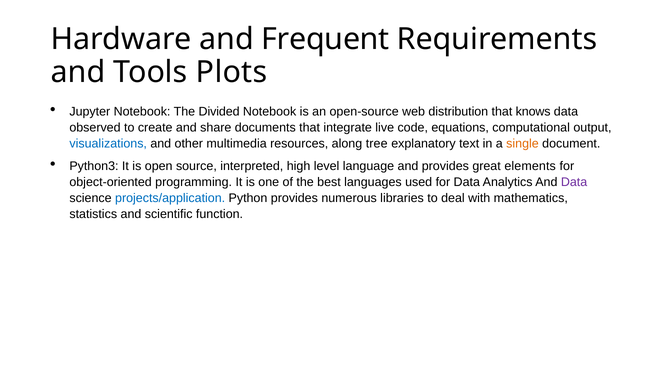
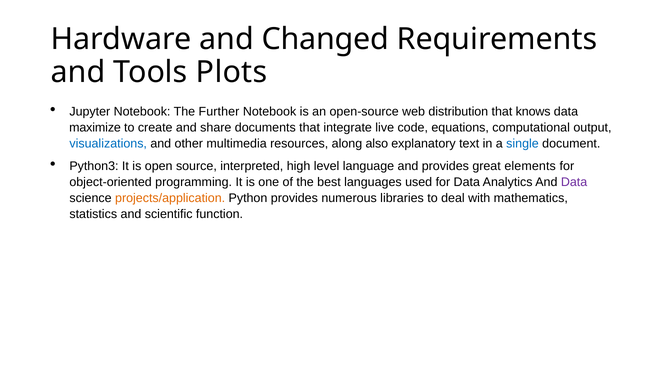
Frequent: Frequent -> Changed
Divided: Divided -> Further
observed: observed -> maximize
tree: tree -> also
single colour: orange -> blue
projects/application colour: blue -> orange
